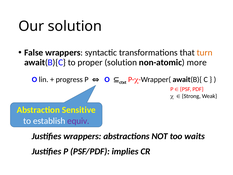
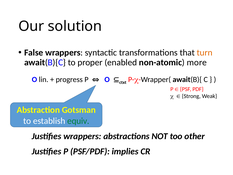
proper solution: solution -> enabled
Sensitive: Sensitive -> Gotsman
equiv colour: purple -> green
waits: waits -> other
